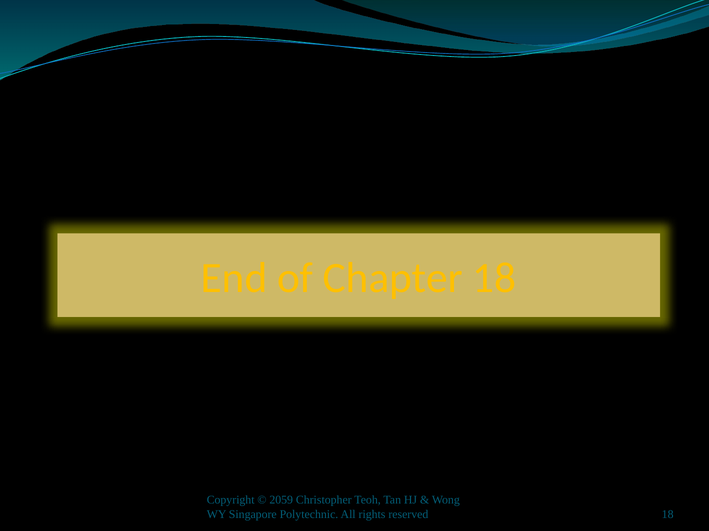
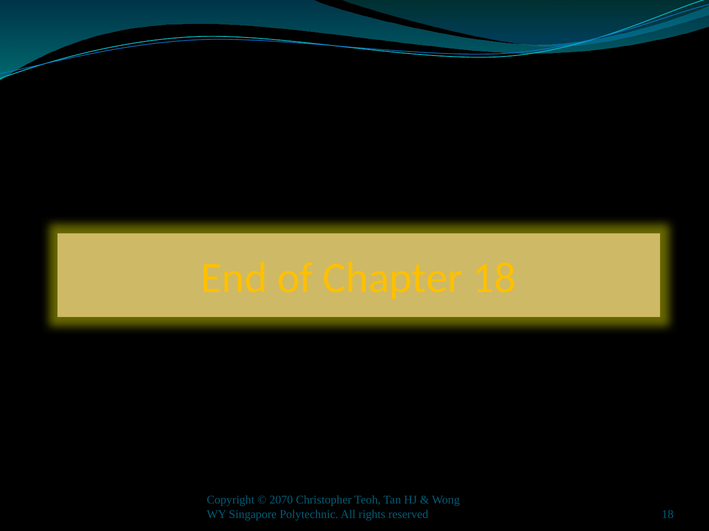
2059: 2059 -> 2070
